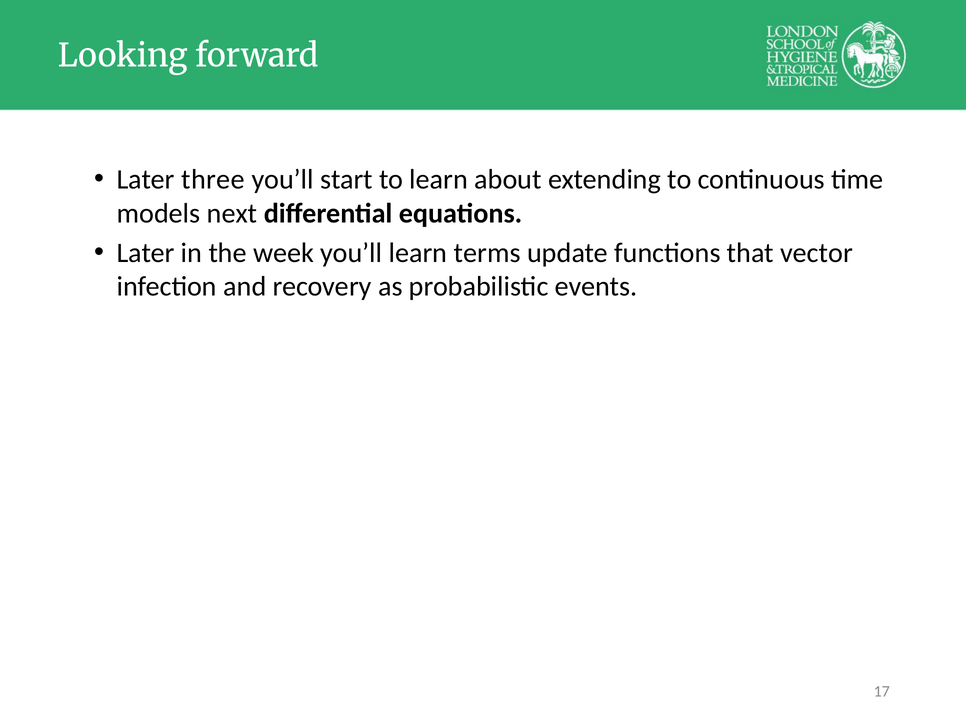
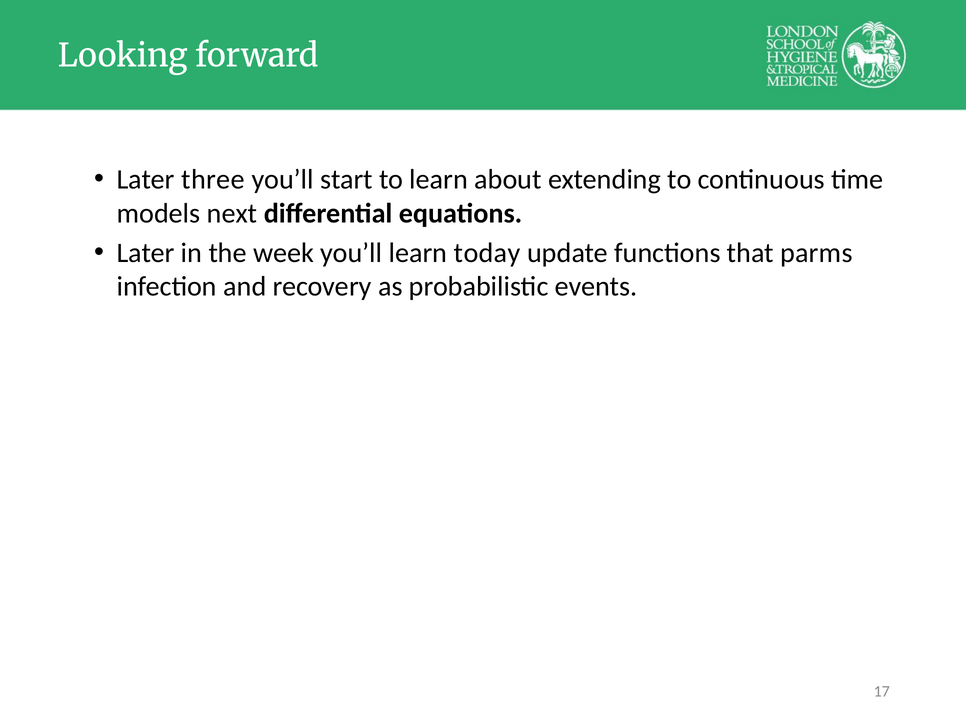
terms: terms -> today
vector: vector -> parms
